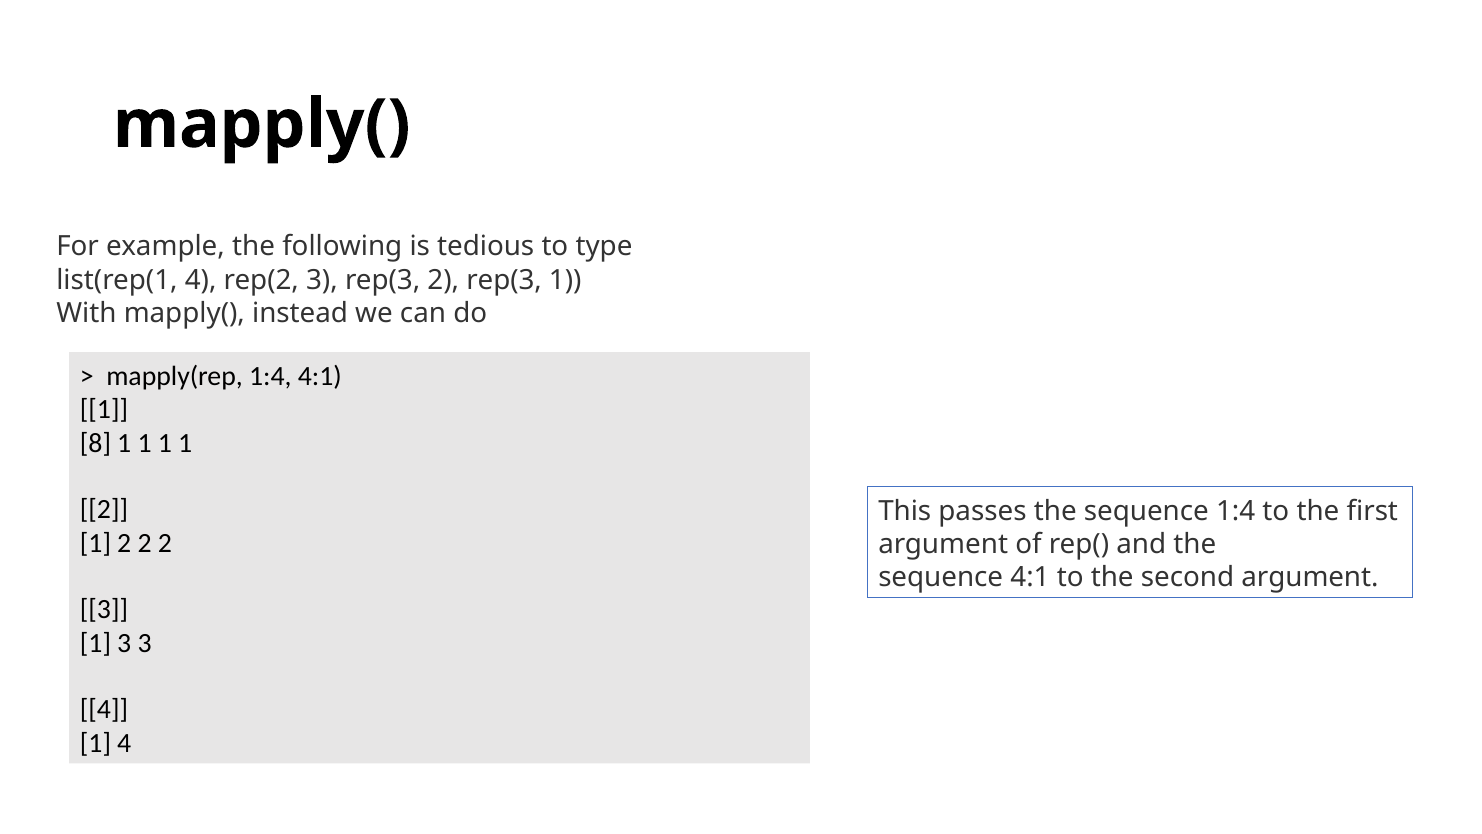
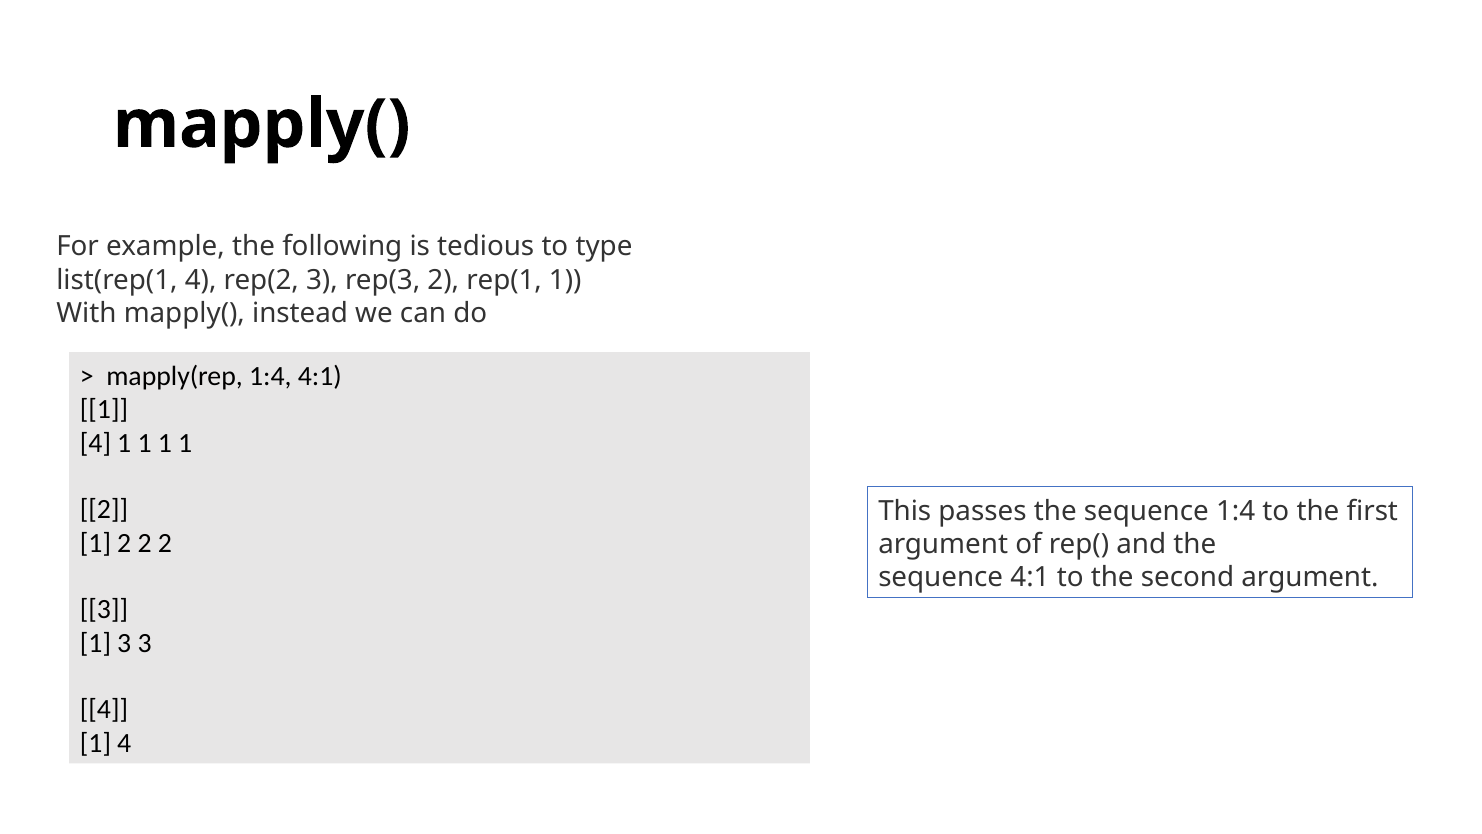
2 rep(3: rep(3 -> rep(1
8 at (96, 443): 8 -> 4
